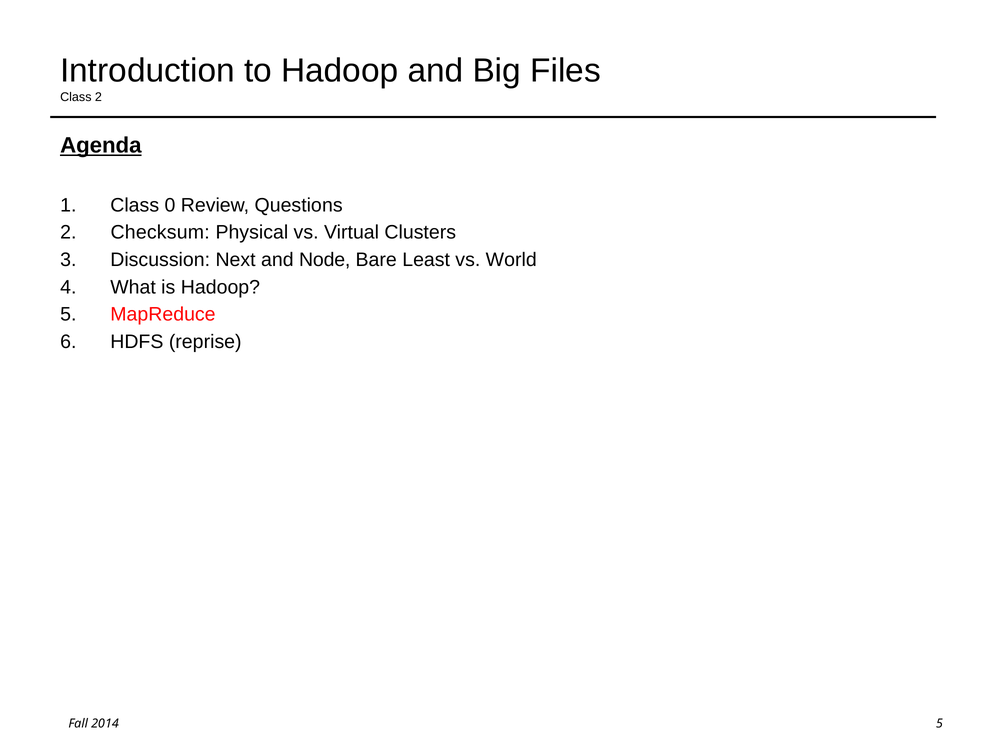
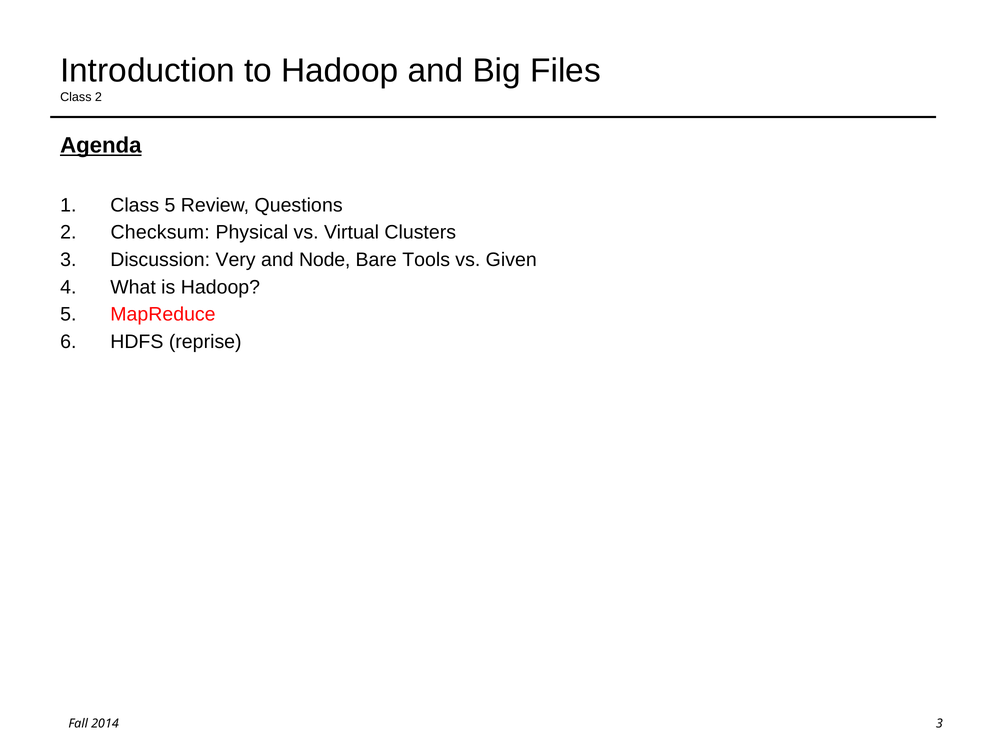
Class 0: 0 -> 5
Next: Next -> Very
Least: Least -> Tools
World: World -> Given
5 at (939, 724): 5 -> 3
